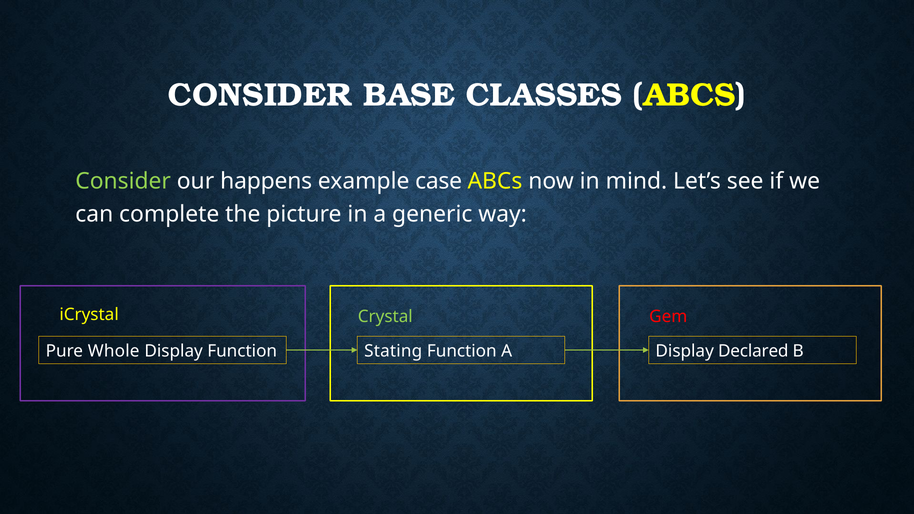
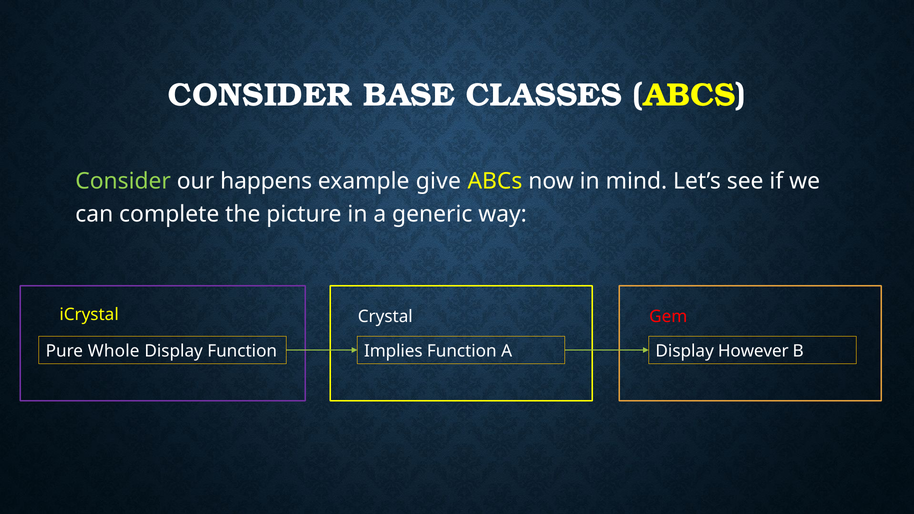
case: case -> give
Crystal colour: light green -> white
Stating: Stating -> Implies
Declared: Declared -> However
